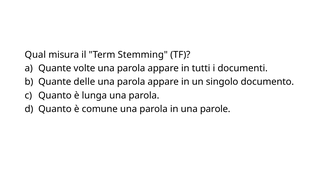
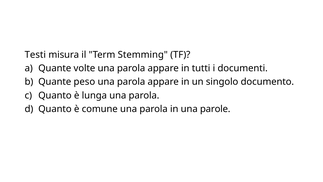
Qual: Qual -> Testi
delle: delle -> peso
